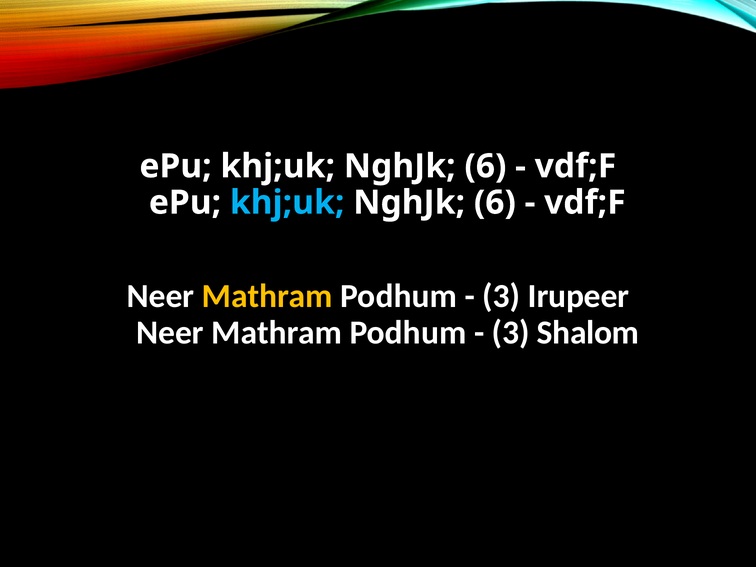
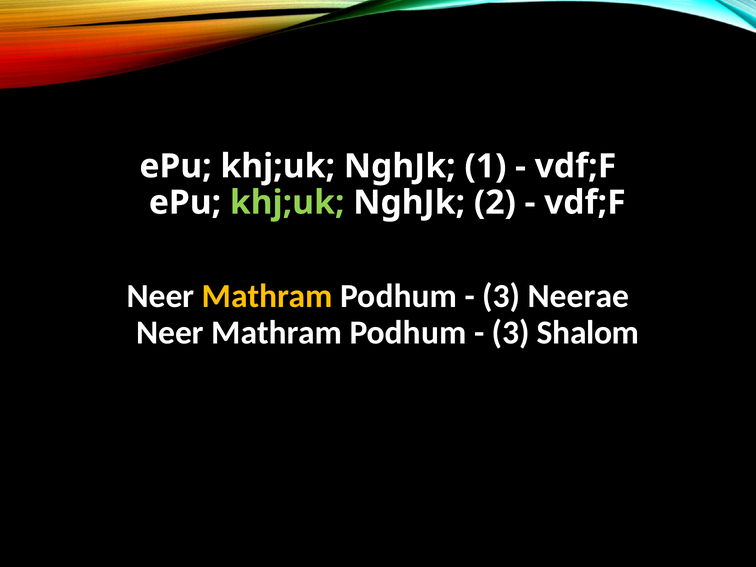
6 at (485, 166): 6 -> 1
khj;uk at (287, 203) colour: light blue -> light green
6 at (495, 203): 6 -> 2
Irupeer: Irupeer -> Neerae
